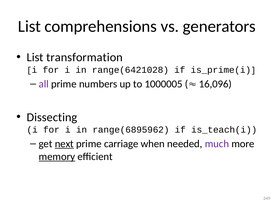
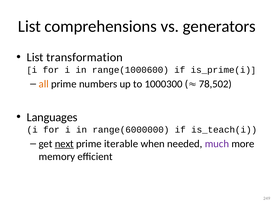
range(6421028: range(6421028 -> range(1000600
all colour: purple -> orange
1000005: 1000005 -> 1000300
16,096: 16,096 -> 78,502
Dissecting: Dissecting -> Languages
range(6895962: range(6895962 -> range(6000000
carriage: carriage -> iterable
memory underline: present -> none
